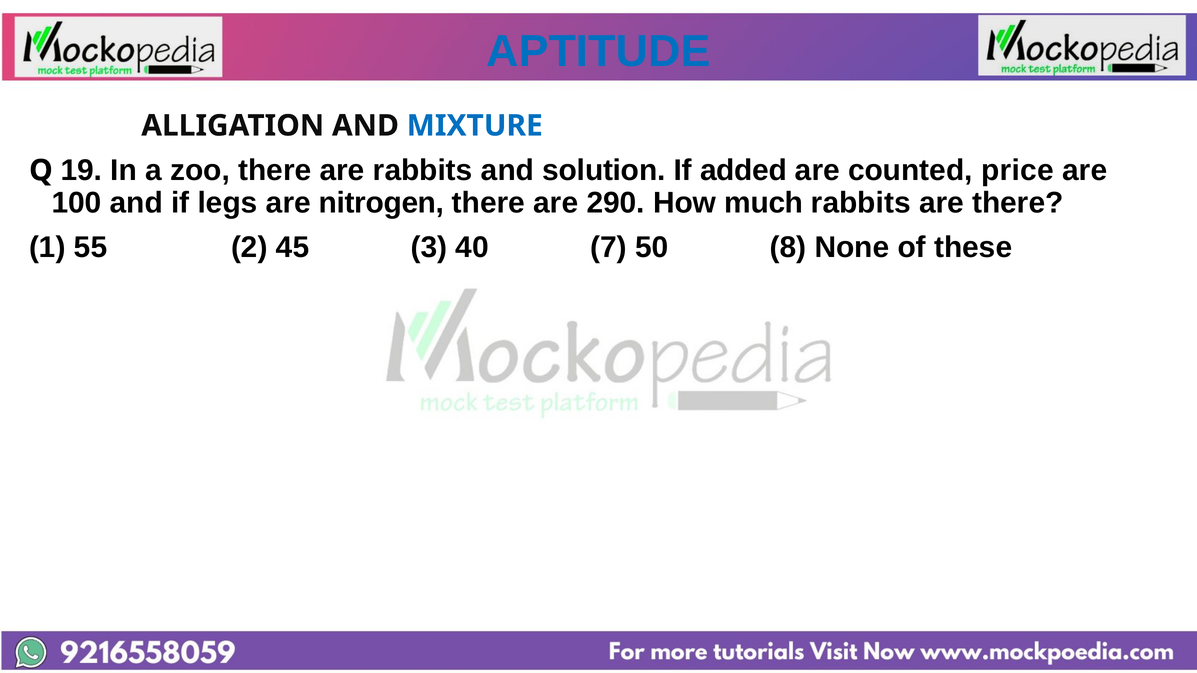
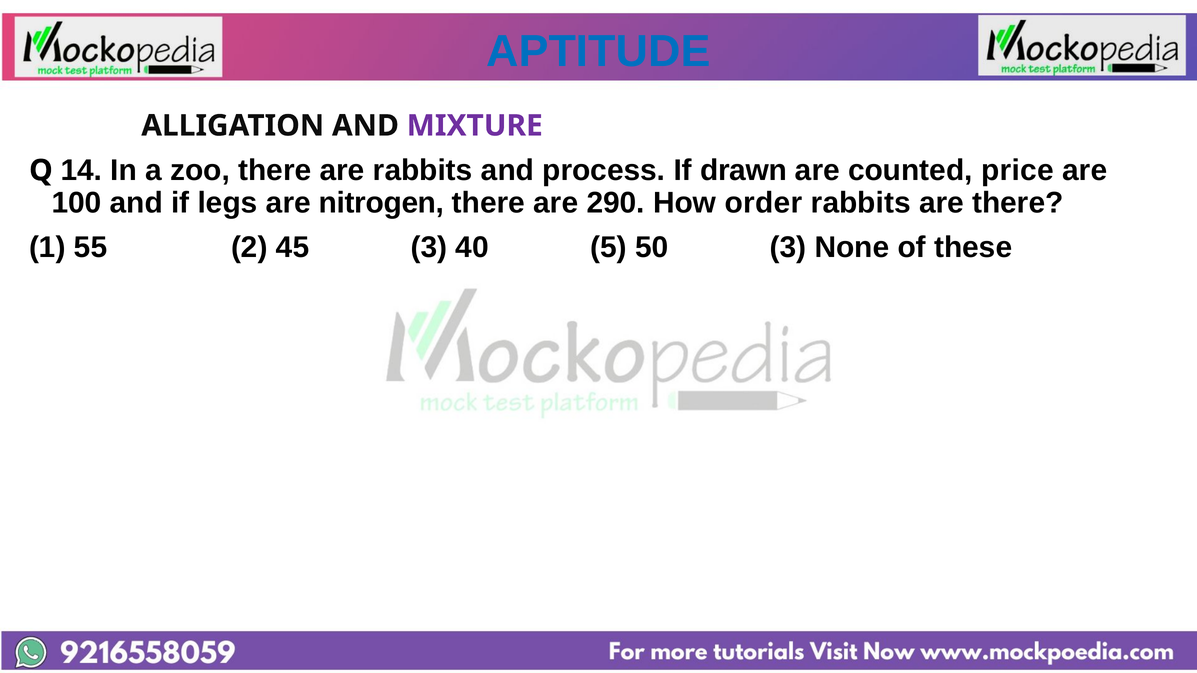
MIXTURE colour: blue -> purple
19: 19 -> 14
solution: solution -> process
added: added -> drawn
much: much -> order
7: 7 -> 5
50 8: 8 -> 3
